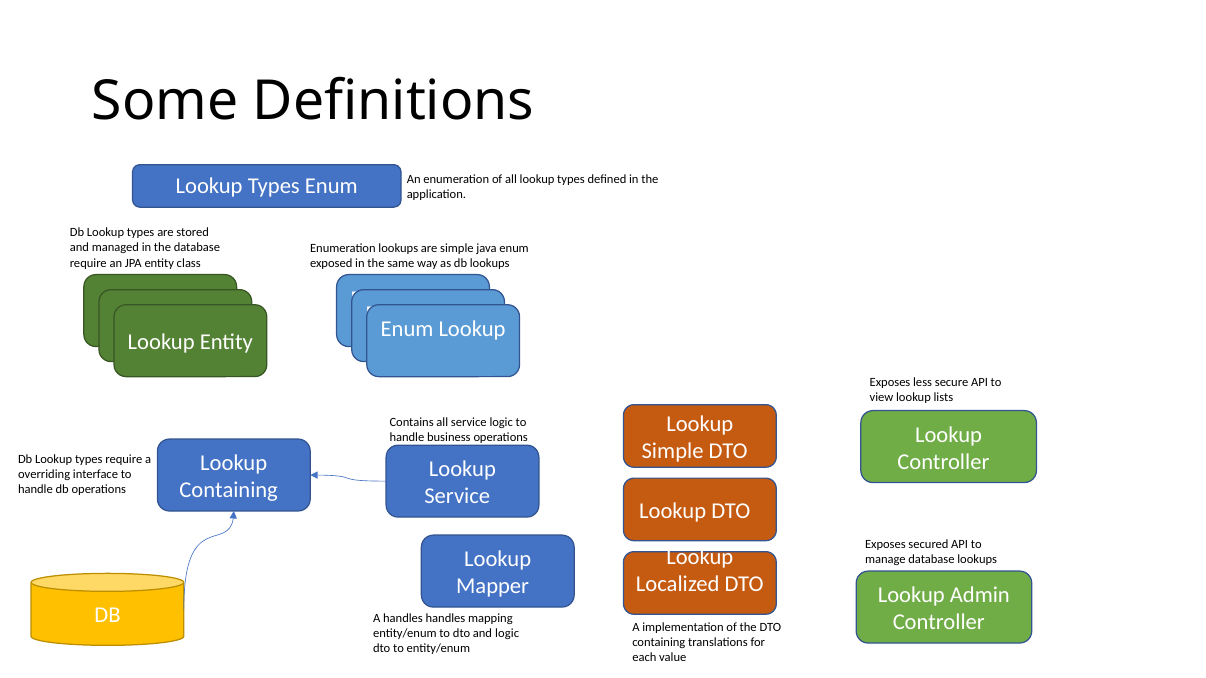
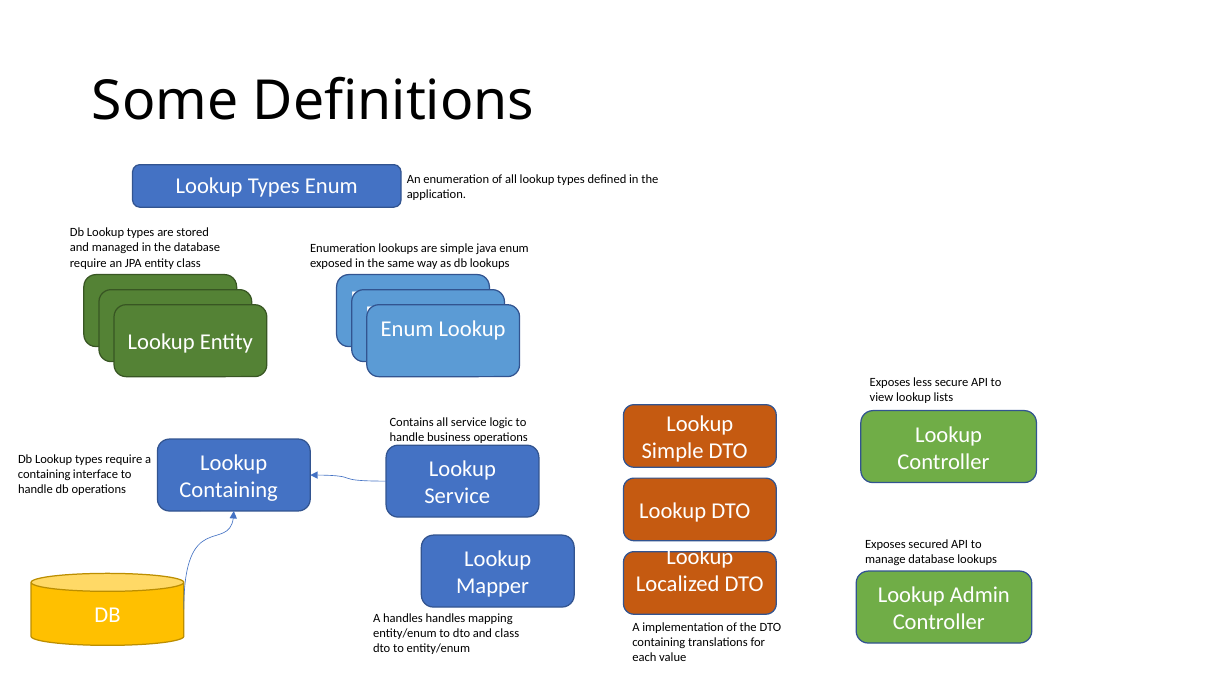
overriding at (44, 475): overriding -> containing
and logic: logic -> class
